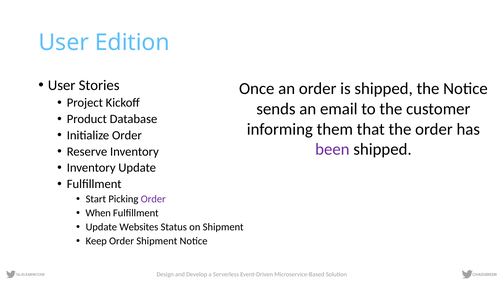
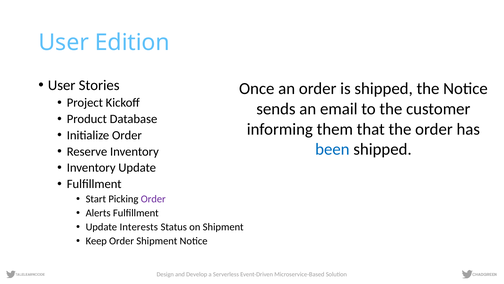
been colour: purple -> blue
When: When -> Alerts
Websites: Websites -> Interests
